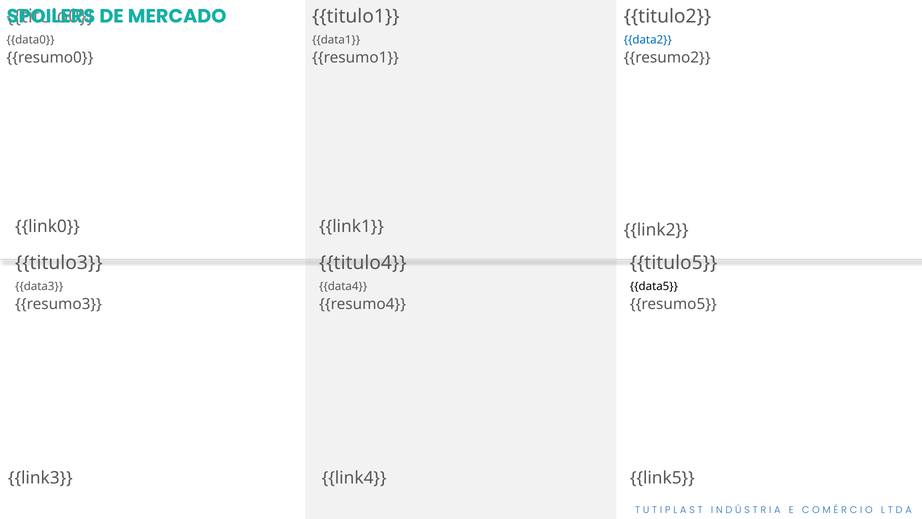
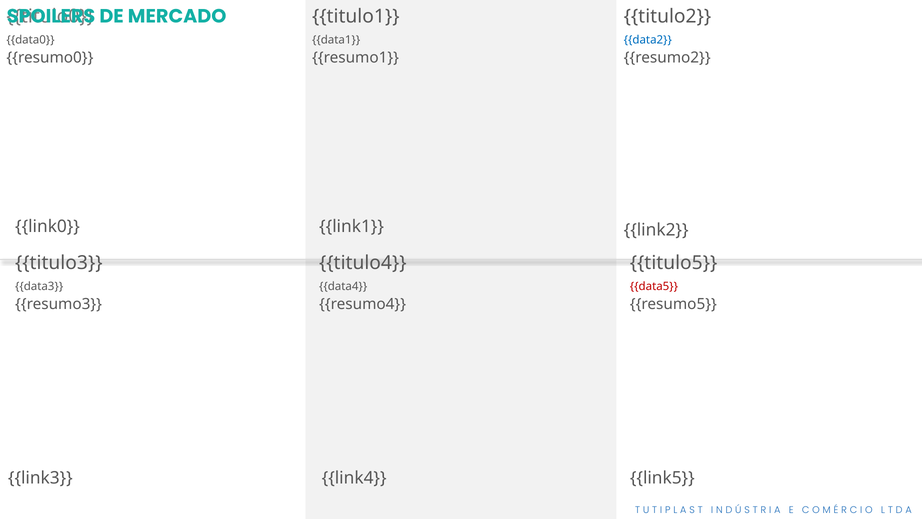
data5 colour: black -> red
